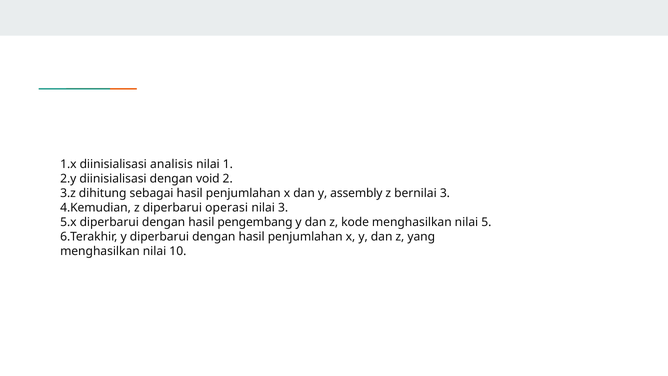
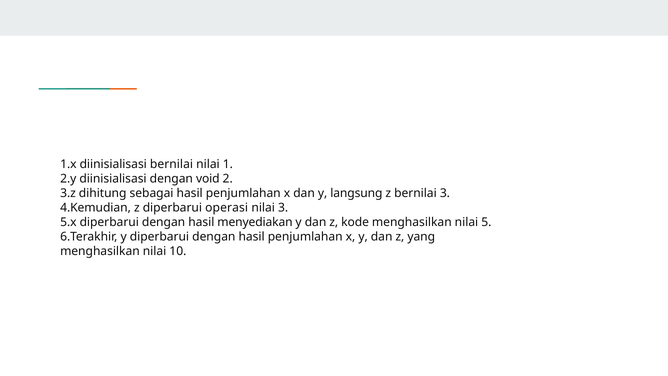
diinisialisasi analisis: analisis -> bernilai
assembly: assembly -> langsung
pengembang: pengembang -> menyediakan
